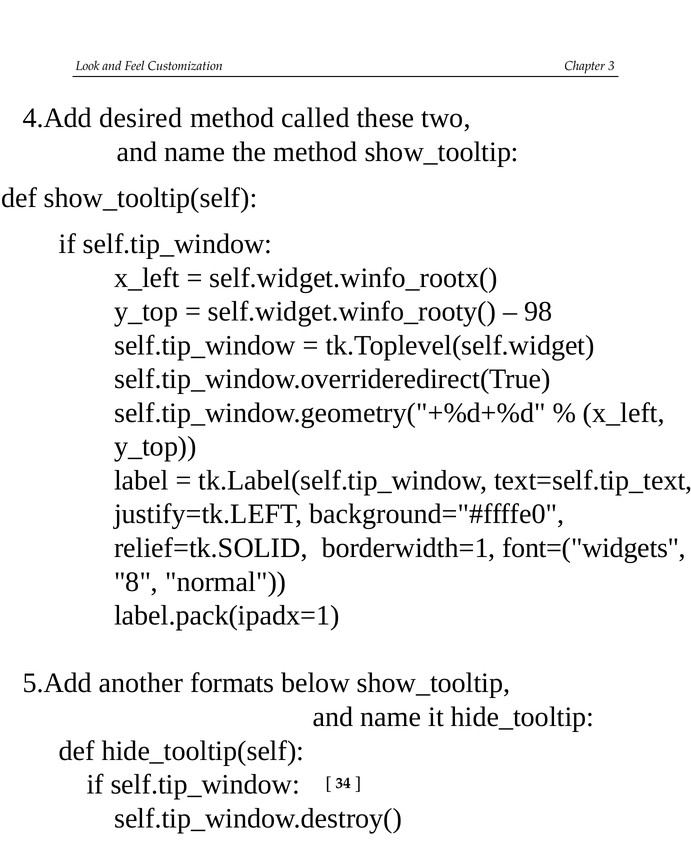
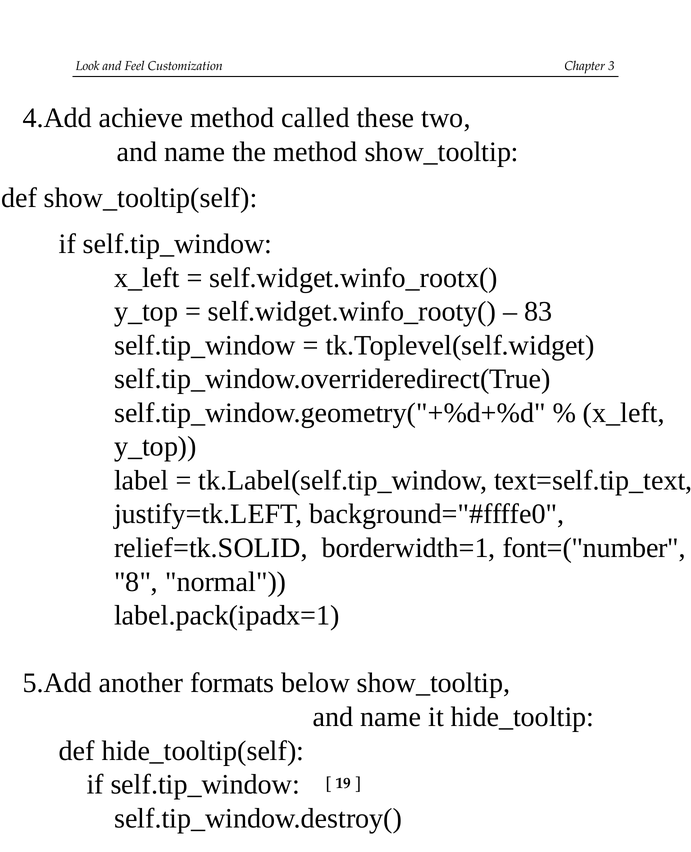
desired: desired -> achieve
98: 98 -> 83
font=("widgets: font=("widgets -> font=("number
34: 34 -> 19
